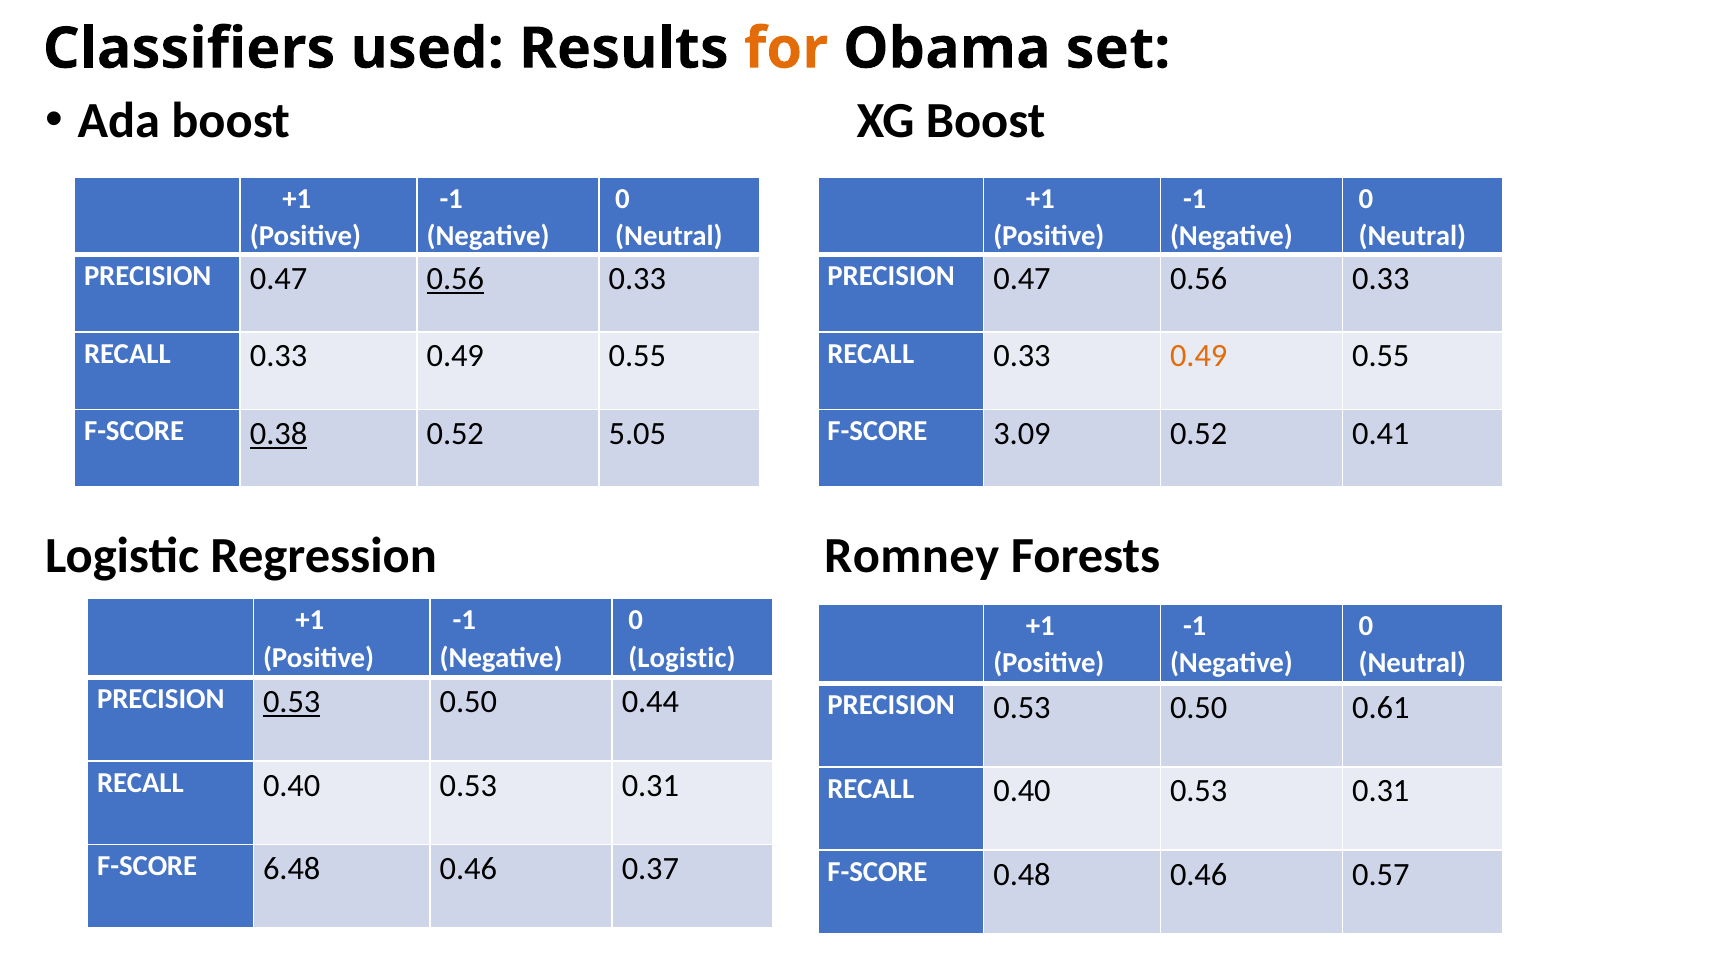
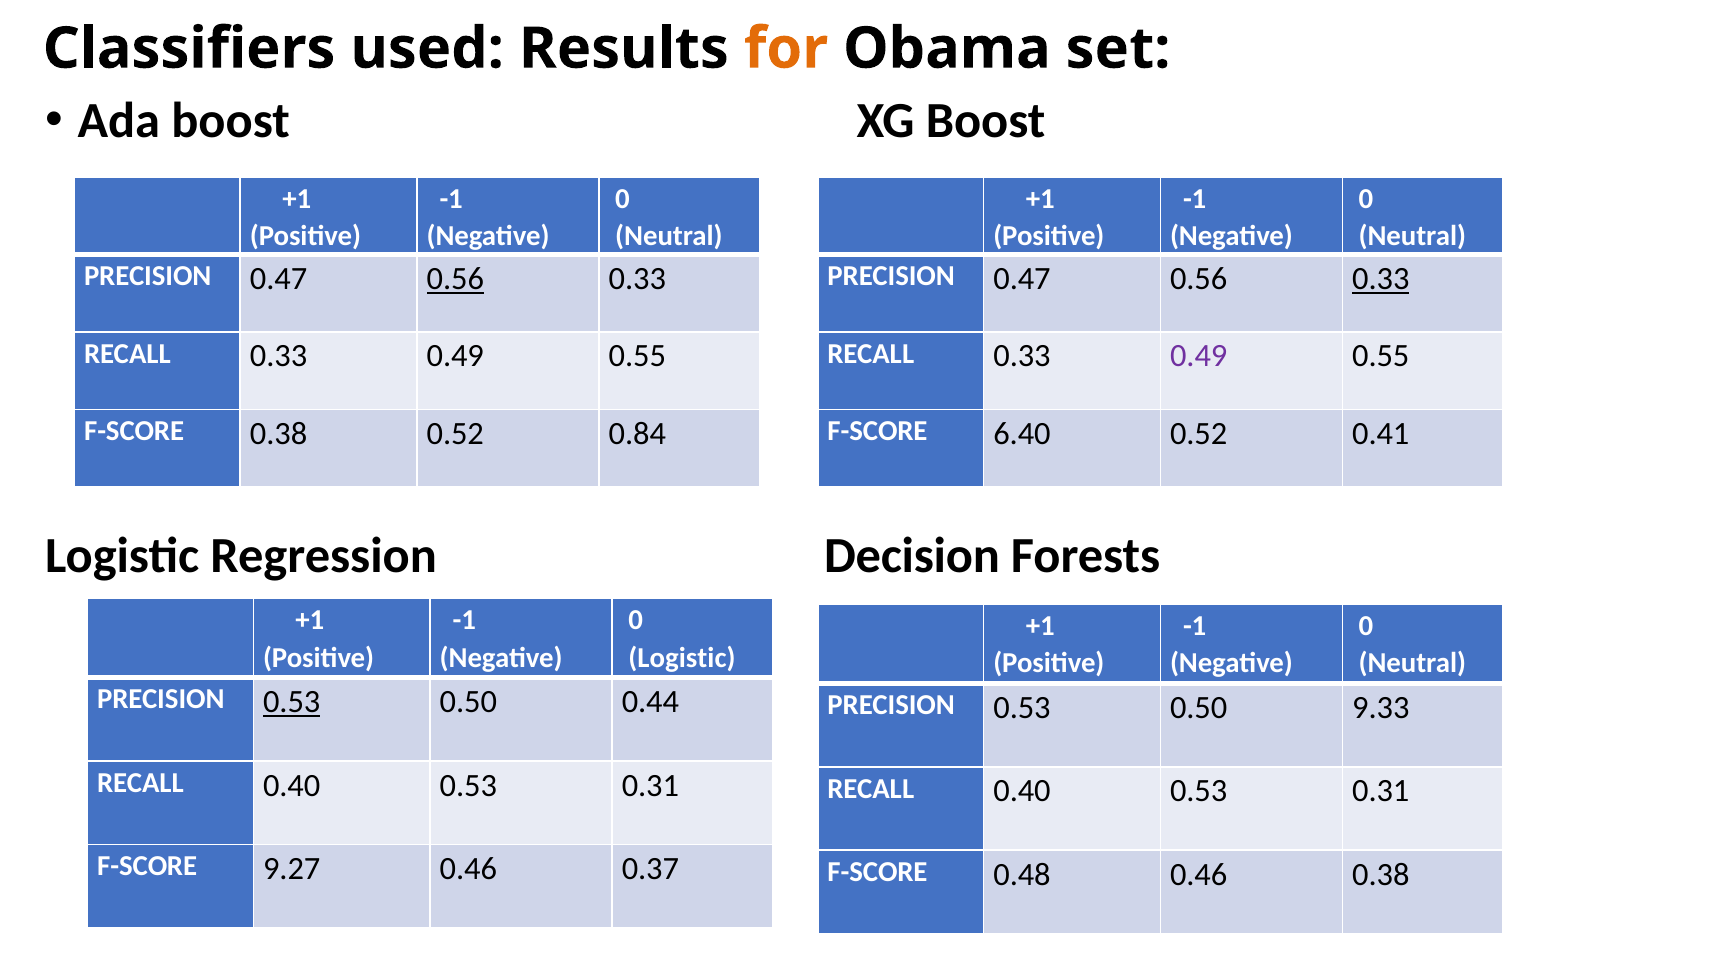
0.33 at (1381, 279) underline: none -> present
0.49 at (1199, 356) colour: orange -> purple
0.38 at (279, 433) underline: present -> none
5.05: 5.05 -> 0.84
3.09: 3.09 -> 6.40
Romney: Romney -> Decision
0.61: 0.61 -> 9.33
6.48: 6.48 -> 9.27
0.46 0.57: 0.57 -> 0.38
